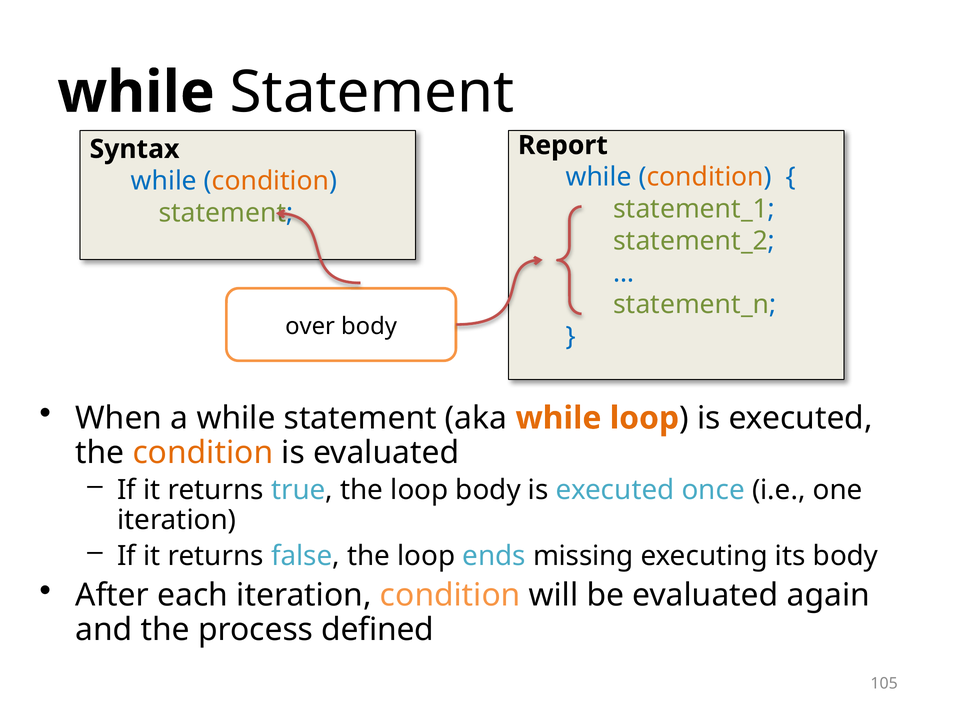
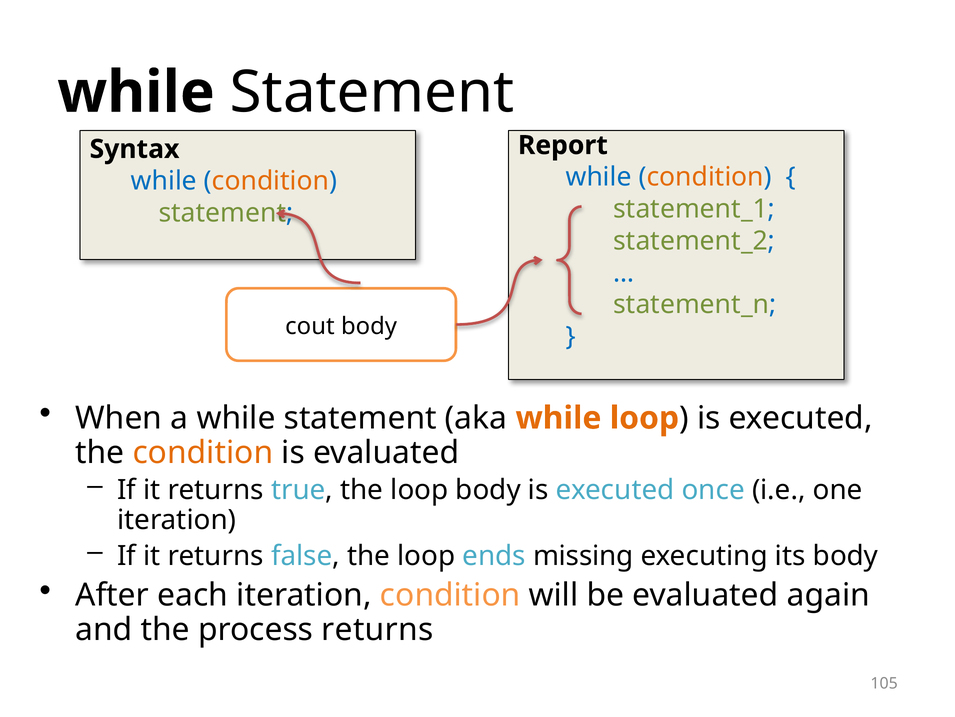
over: over -> cout
process defined: defined -> returns
